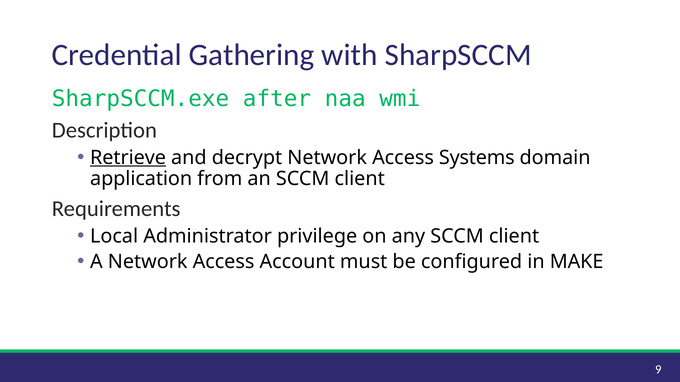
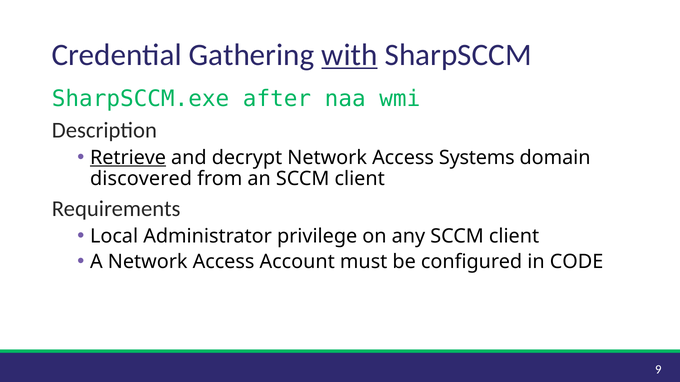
with underline: none -> present
application: application -> discovered
MAKE: MAKE -> CODE
